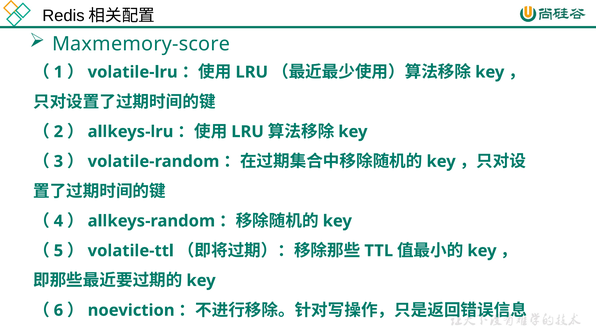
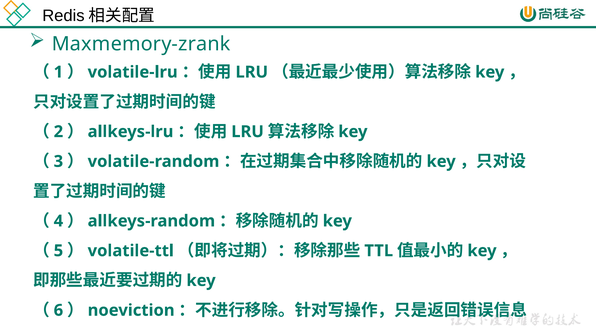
Maxmemory-score: Maxmemory-score -> Maxmemory-zrank
